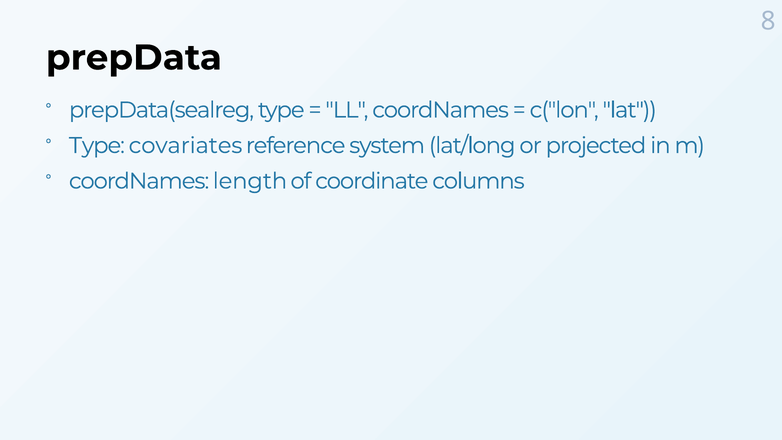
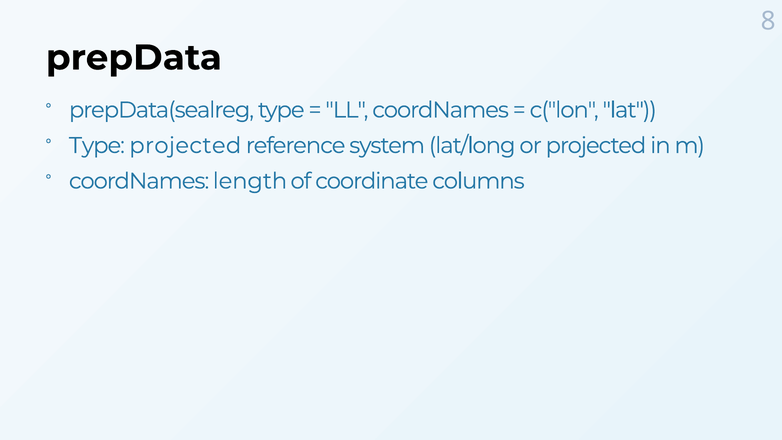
Type covariates: covariates -> projected
